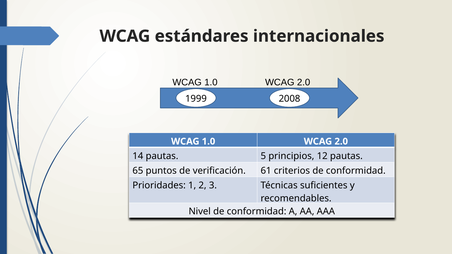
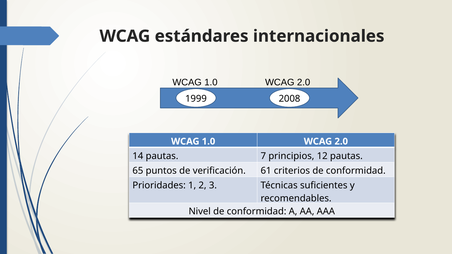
5: 5 -> 7
